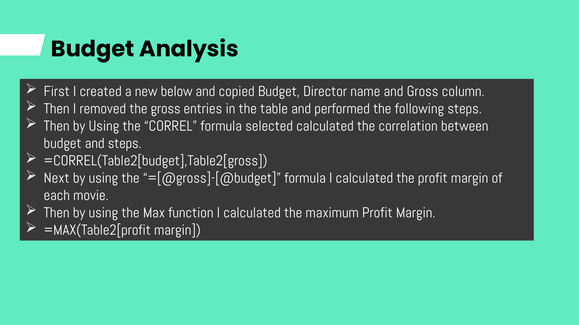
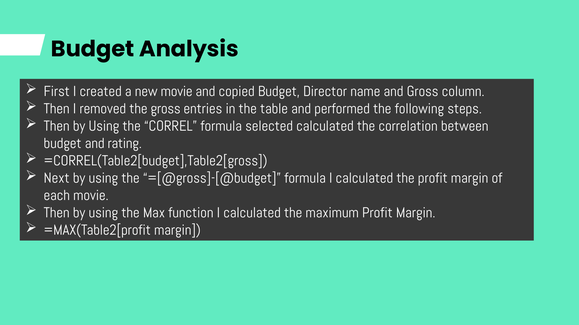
new below: below -> movie
and steps: steps -> rating
